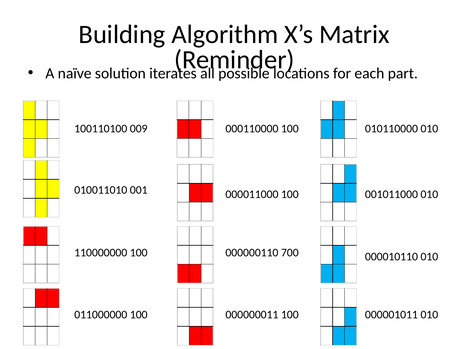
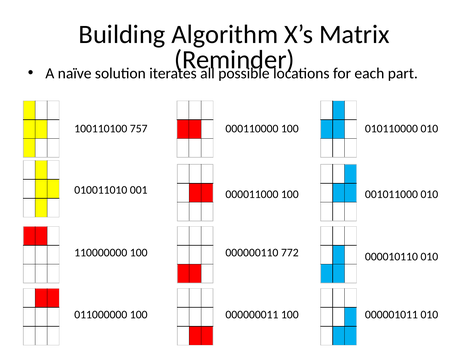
009: 009 -> 757
700: 700 -> 772
